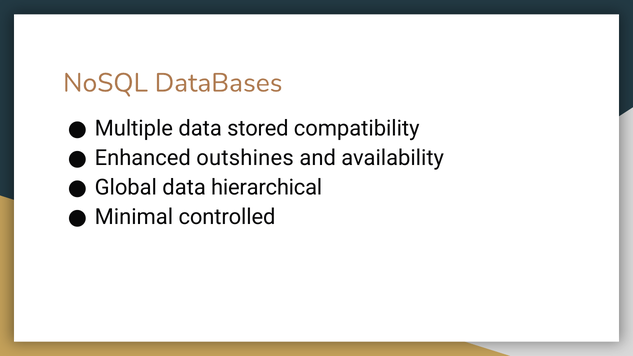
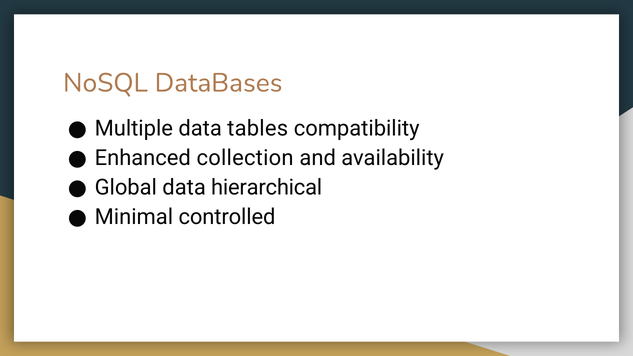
stored: stored -> tables
outshines: outshines -> collection
